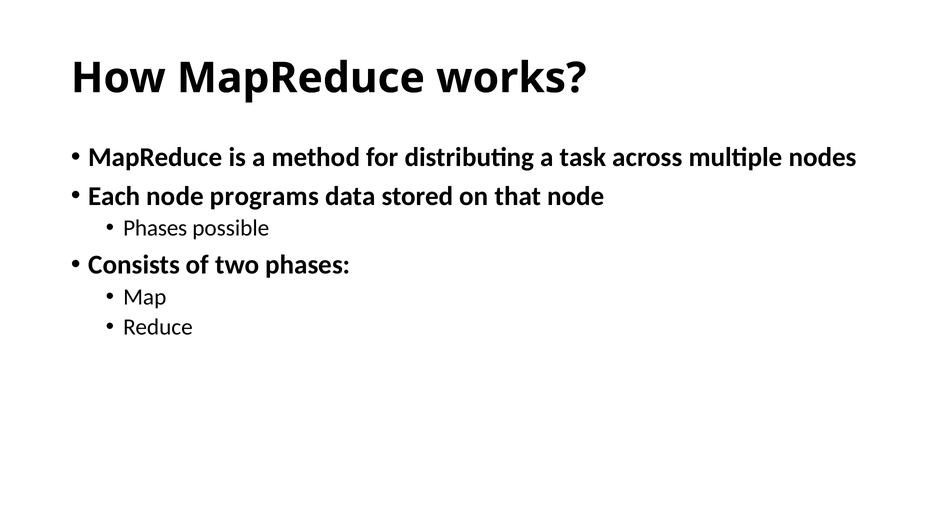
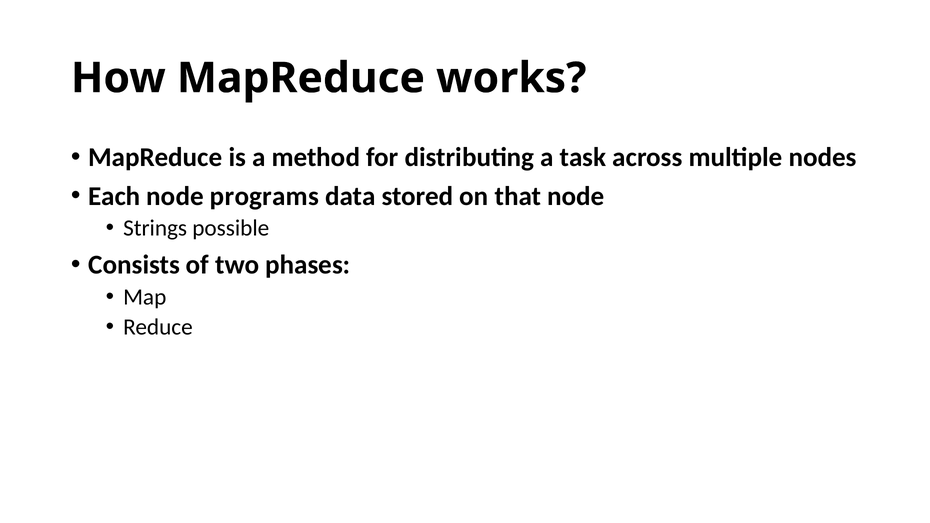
Phases at (155, 228): Phases -> Strings
